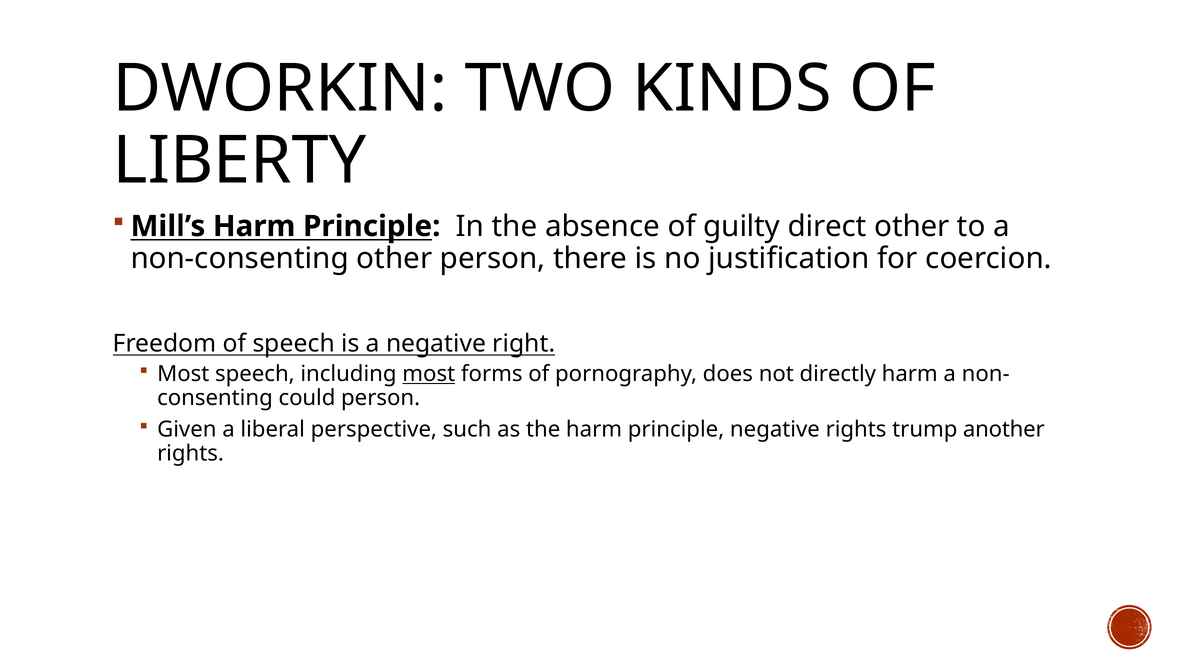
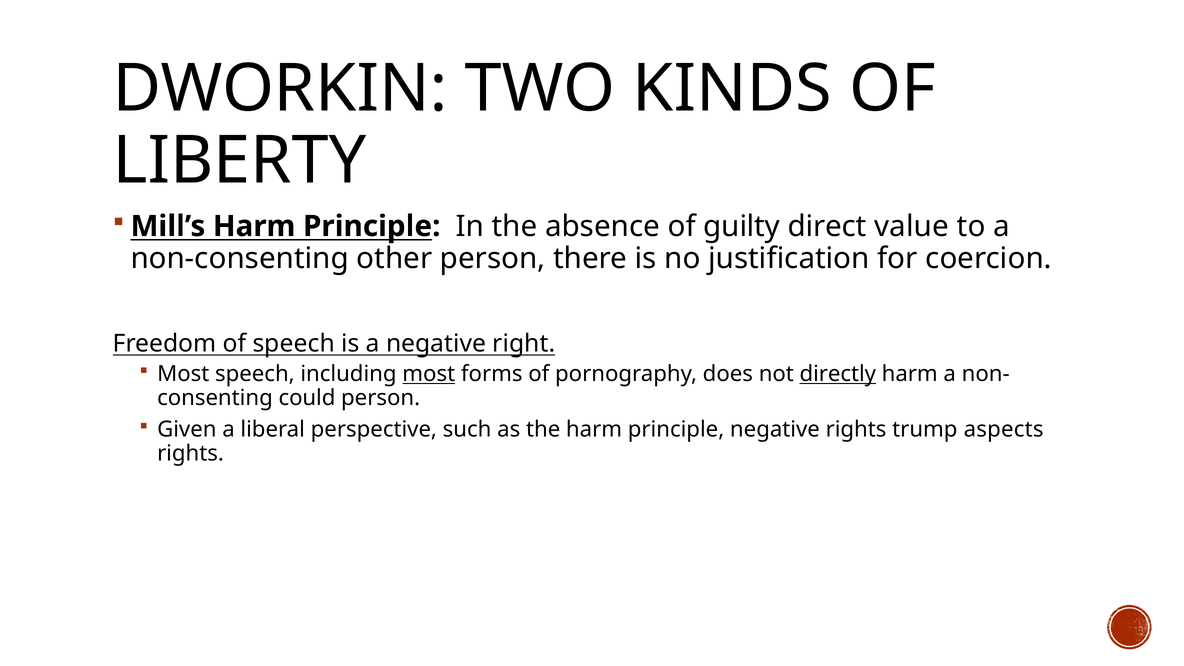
direct other: other -> value
directly underline: none -> present
another: another -> aspects
